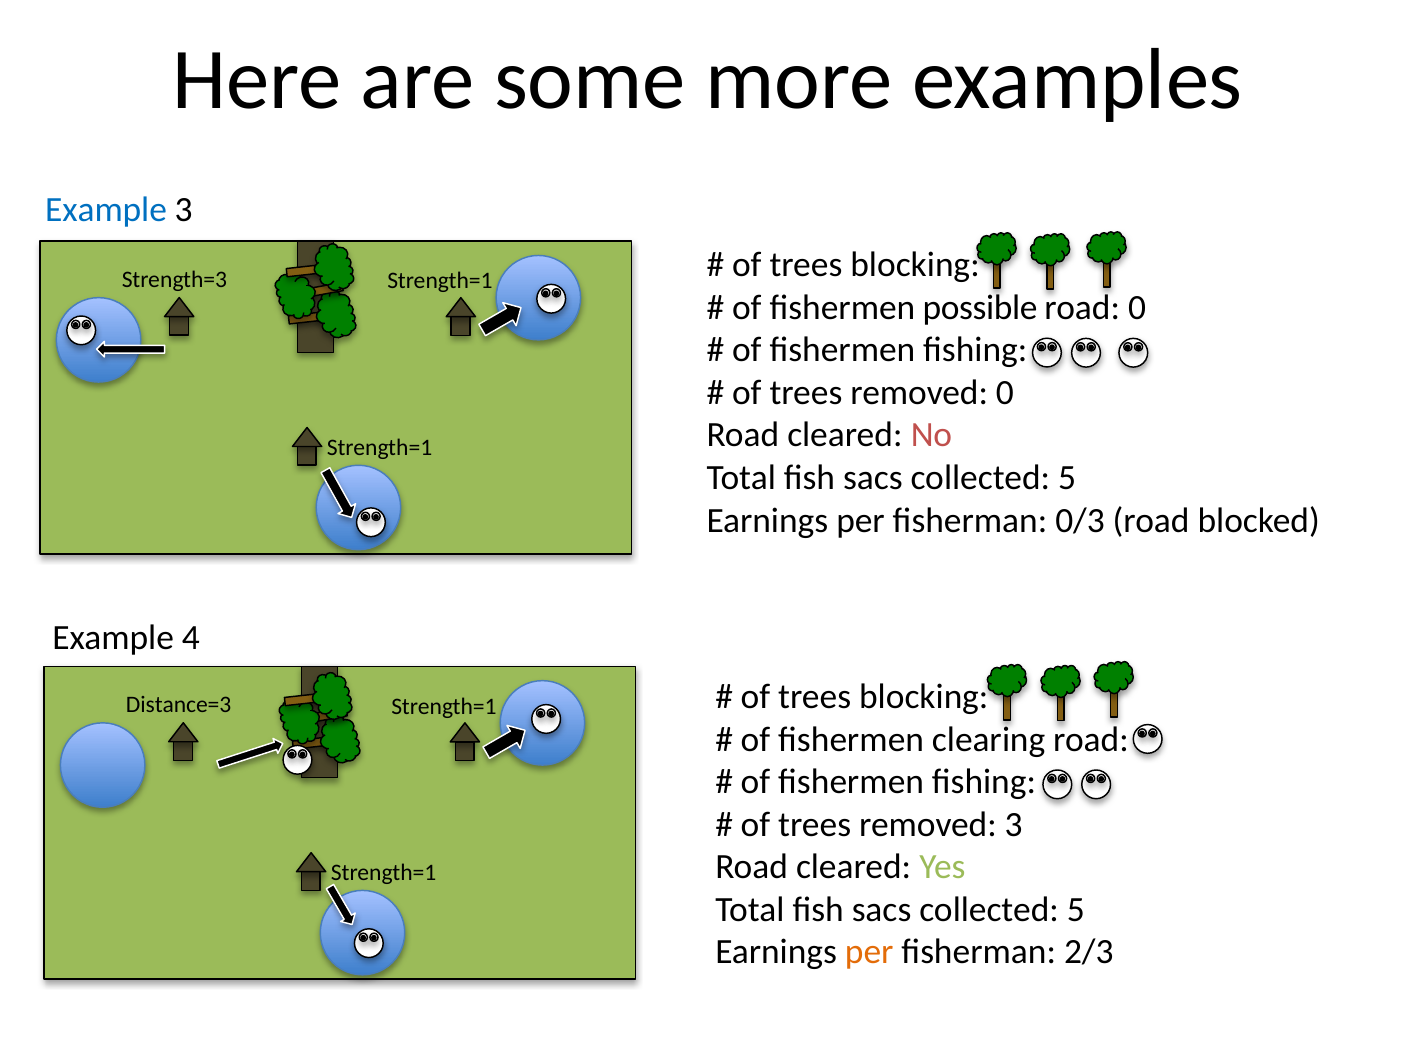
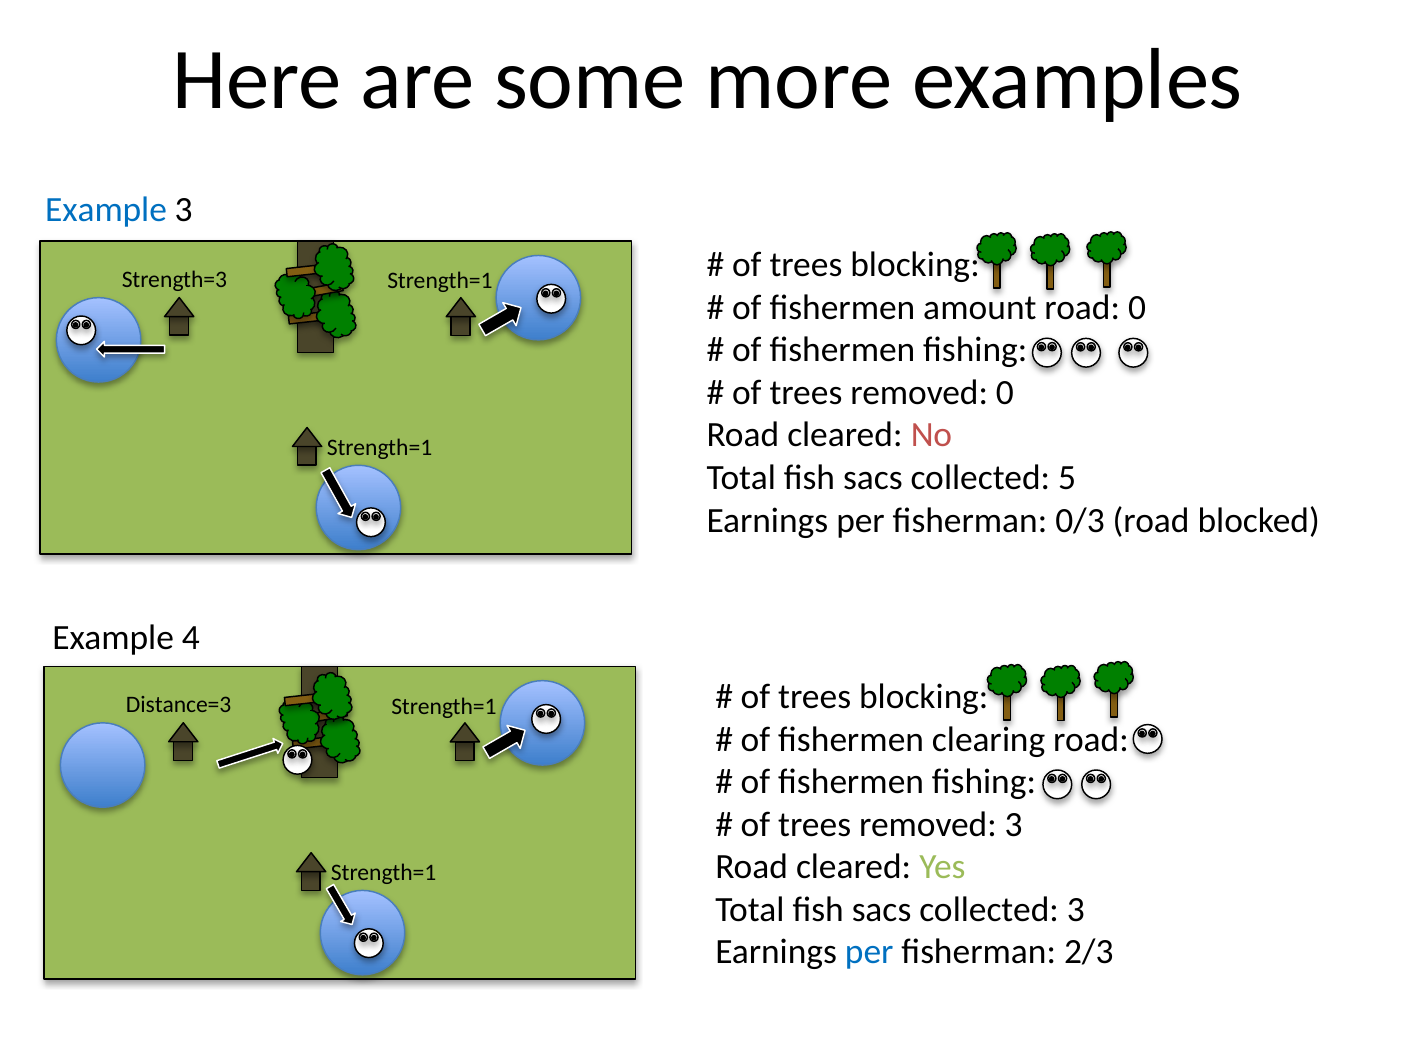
possible: possible -> amount
5 at (1076, 910): 5 -> 3
per at (869, 953) colour: orange -> blue
